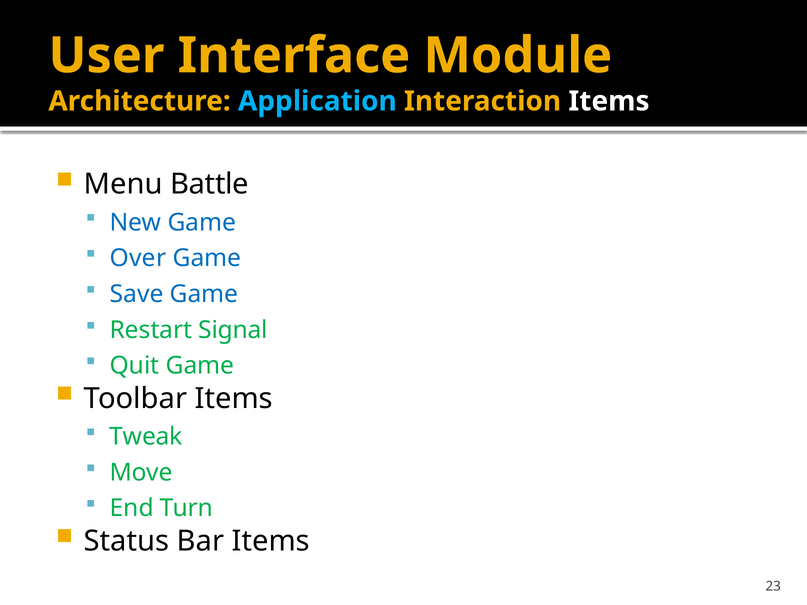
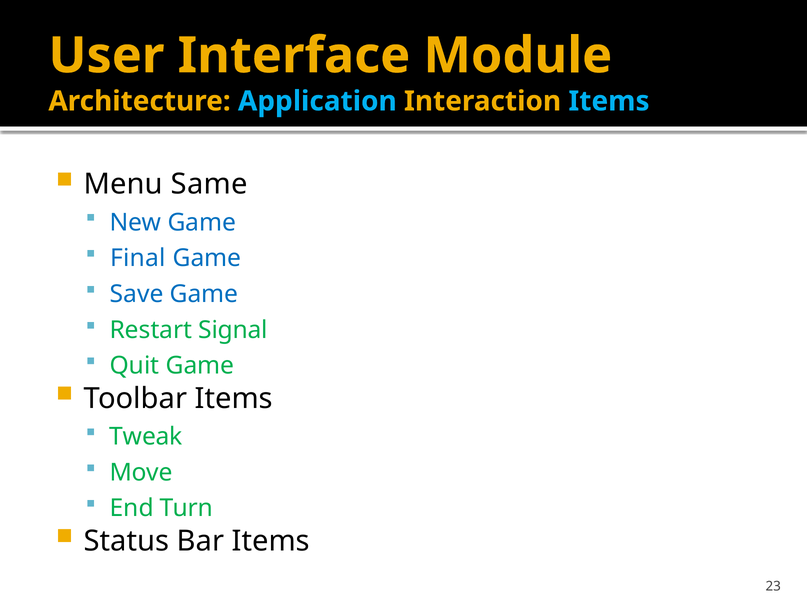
Items at (609, 101) colour: white -> light blue
Battle: Battle -> Same
Over: Over -> Final
